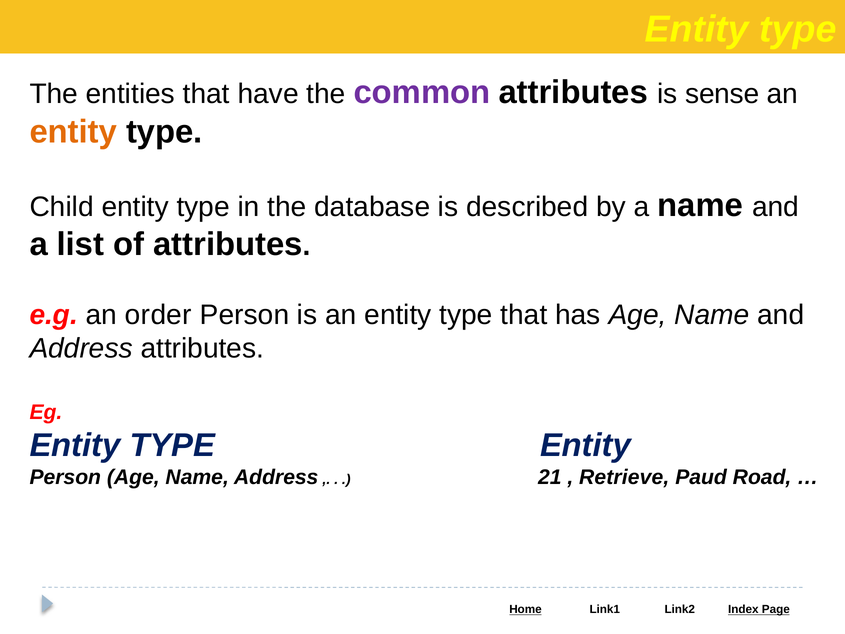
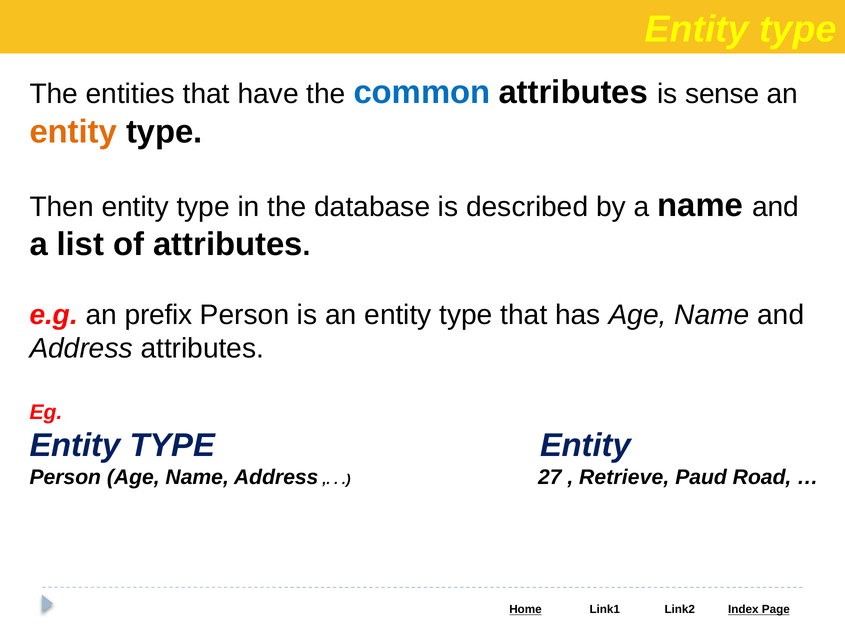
common colour: purple -> blue
Child: Child -> Then
order: order -> prefix
21: 21 -> 27
